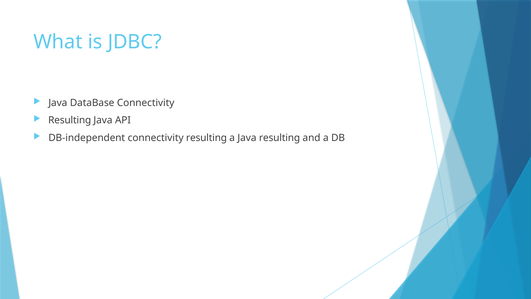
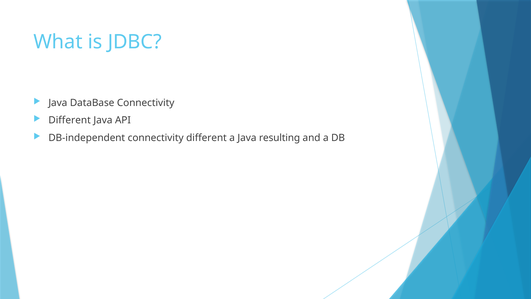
Resulting at (70, 120): Resulting -> Different
connectivity resulting: resulting -> different
